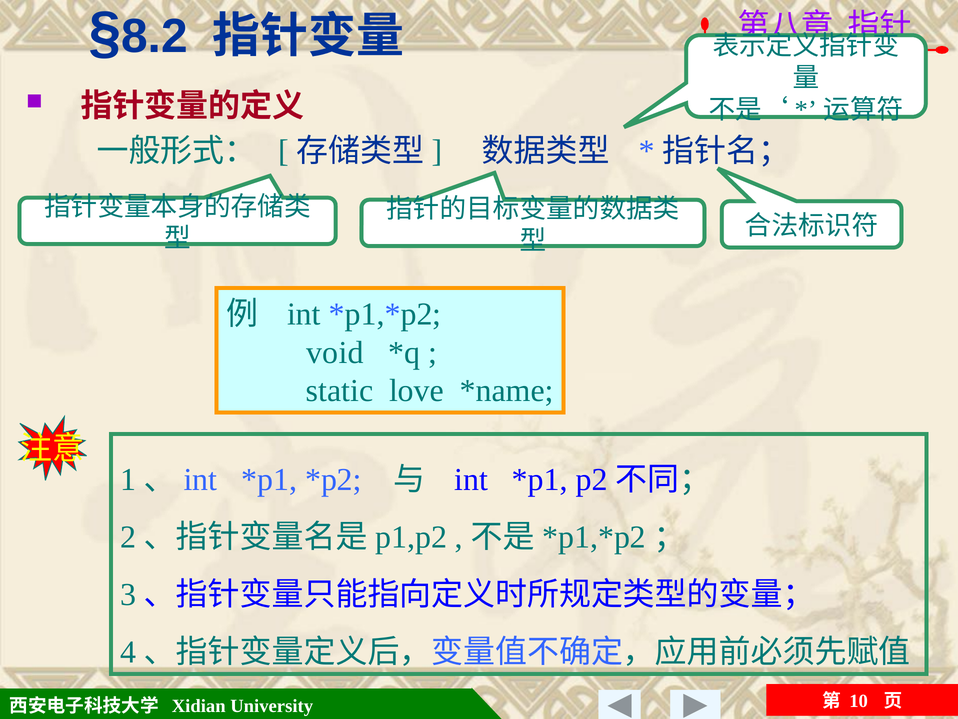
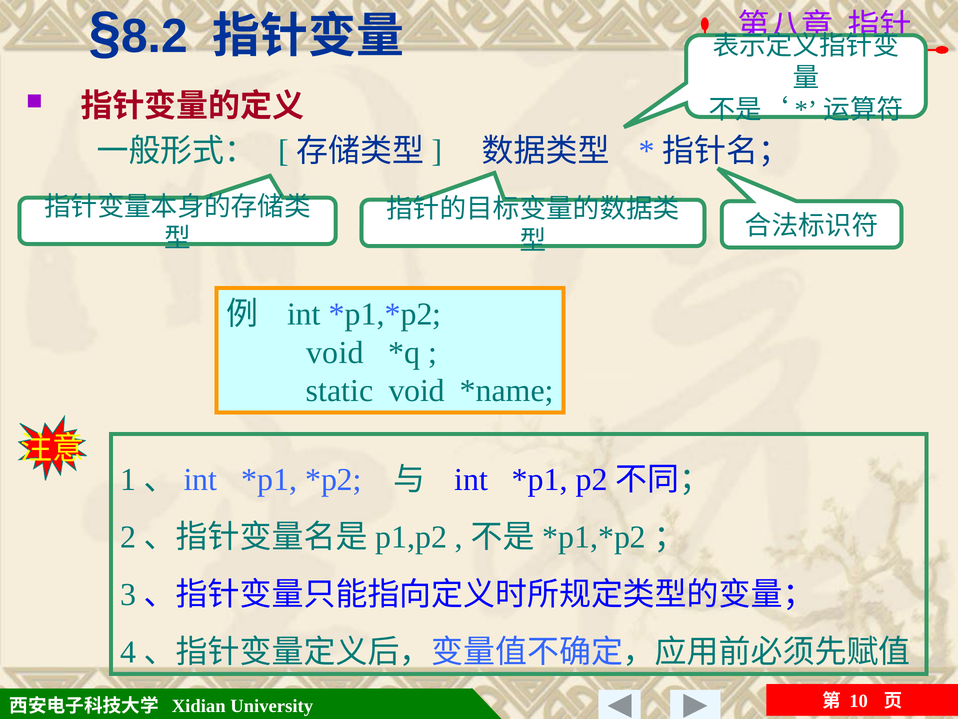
static love: love -> void
